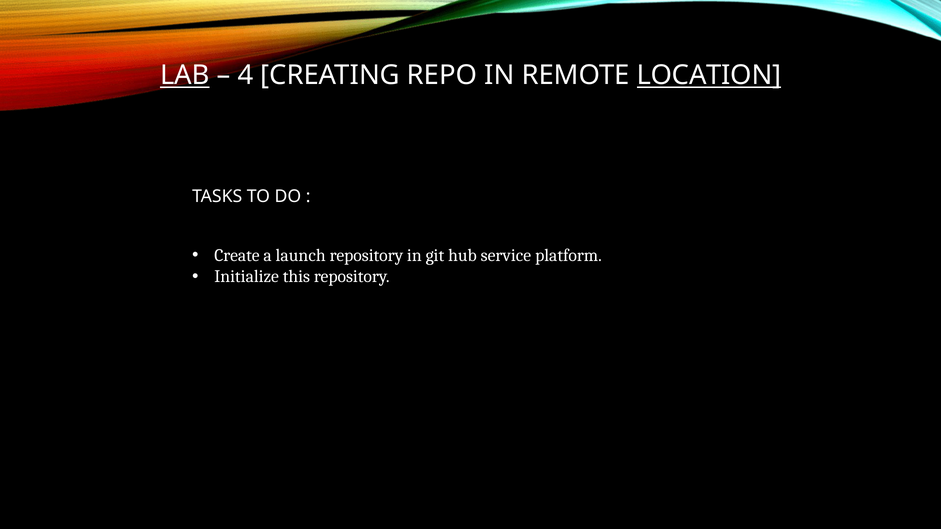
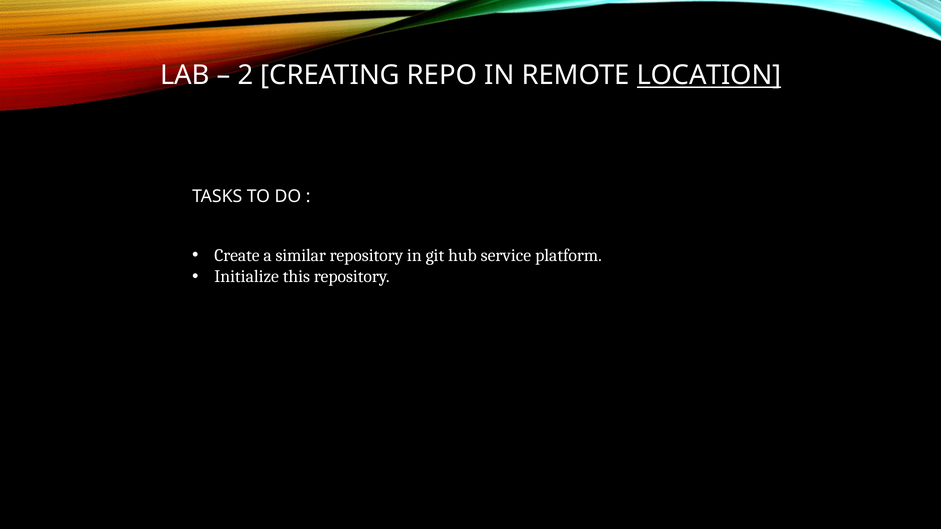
LAB underline: present -> none
4: 4 -> 2
launch: launch -> similar
